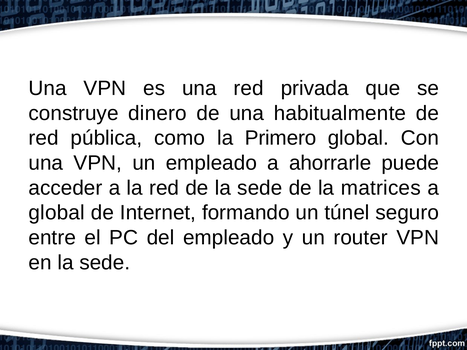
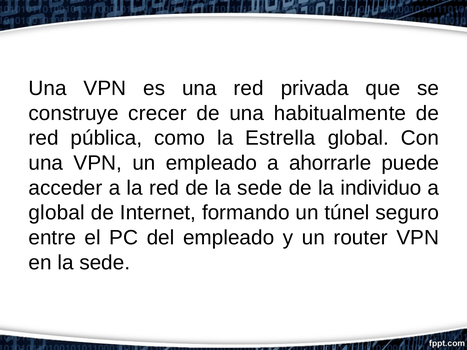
dinero: dinero -> crecer
Primero: Primero -> Estrella
matrices: matrices -> individuo
